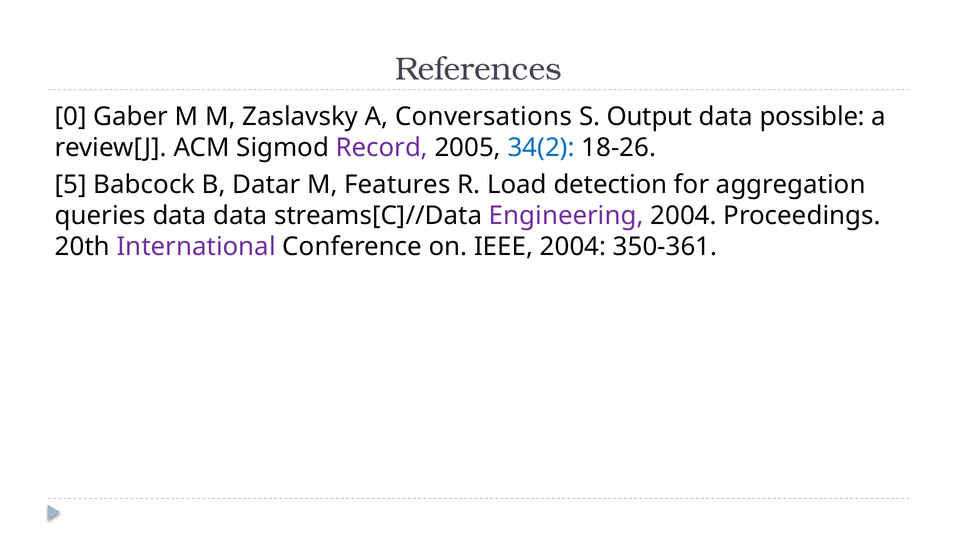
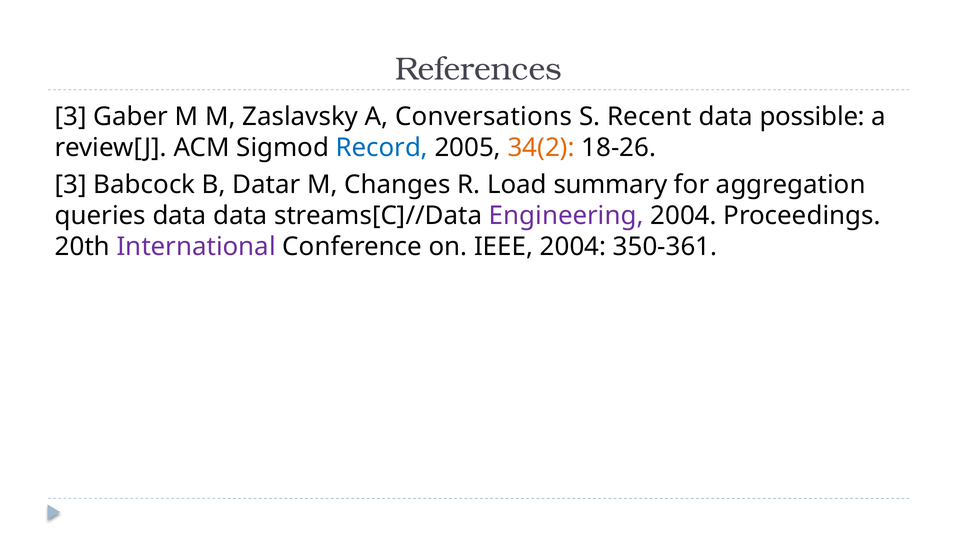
0 at (71, 117): 0 -> 3
Output: Output -> Recent
Record colour: purple -> blue
34(2 colour: blue -> orange
5 at (71, 185): 5 -> 3
Features: Features -> Changes
detection: detection -> summary
